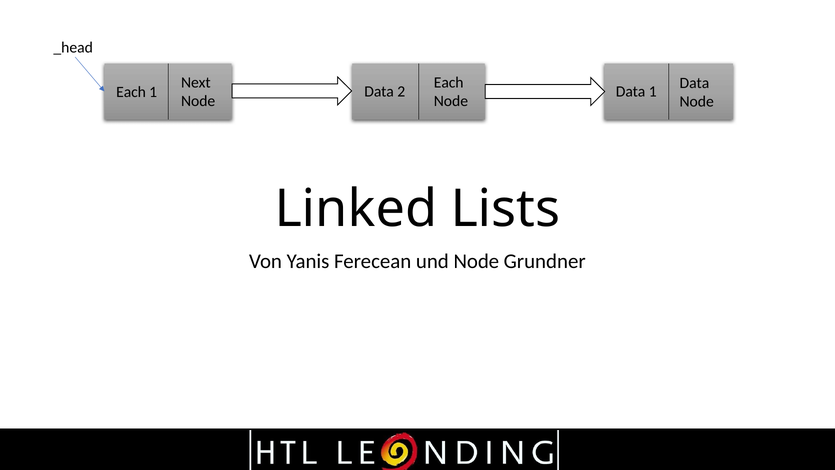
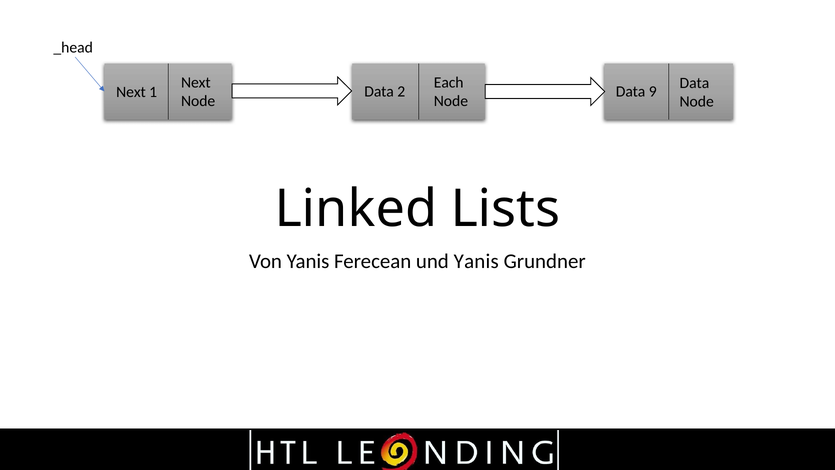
Data 1: 1 -> 9
Each at (131, 92): Each -> Next
und Node: Node -> Yanis
